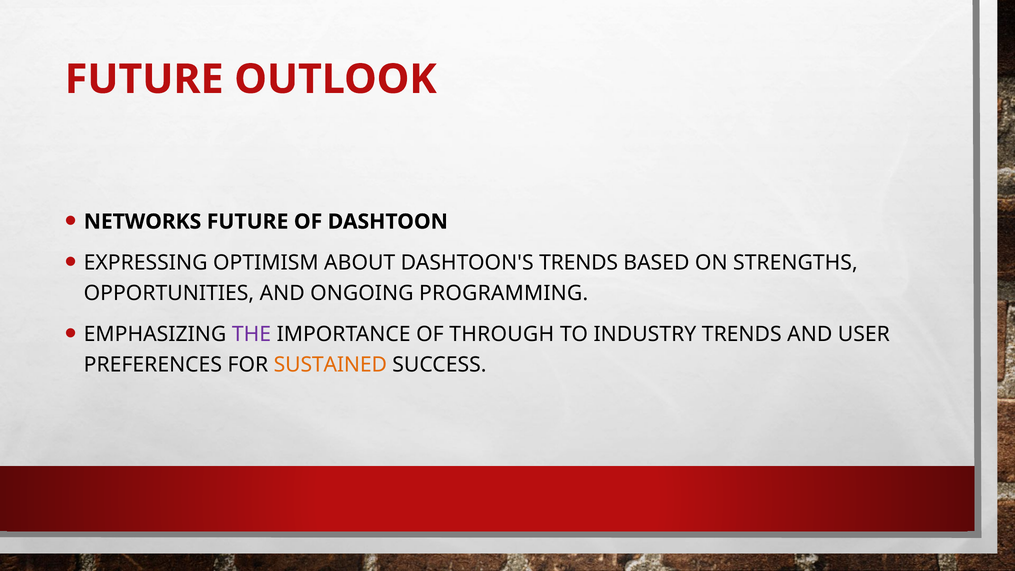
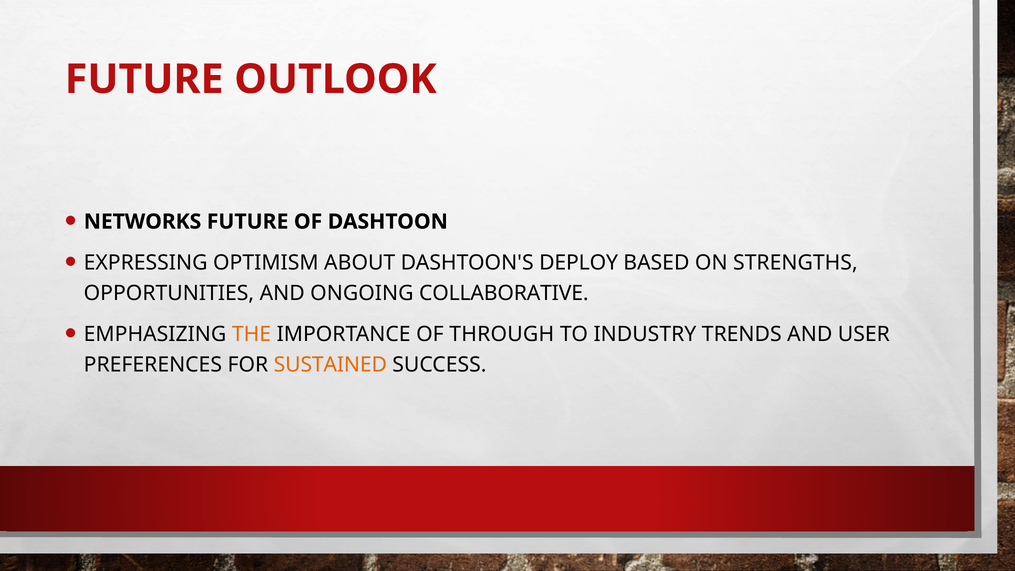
DASHTOON'S TRENDS: TRENDS -> DEPLOY
PROGRAMMING: PROGRAMMING -> COLLABORATIVE
THE colour: purple -> orange
